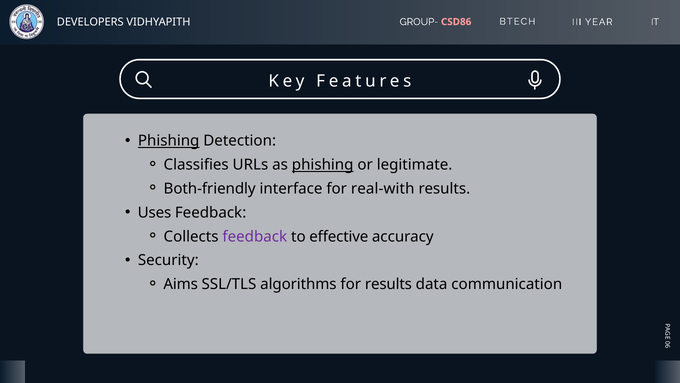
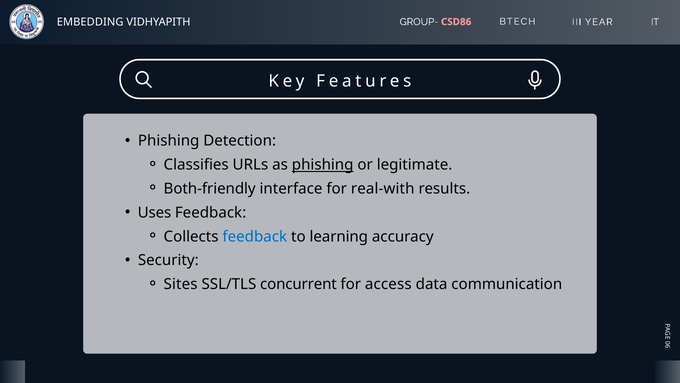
DEVELOPERS: DEVELOPERS -> EMBEDDING
Phishing at (169, 141) underline: present -> none
feedback at (255, 236) colour: purple -> blue
effective: effective -> learning
Aims: Aims -> Sites
algorithms: algorithms -> concurrent
for results: results -> access
